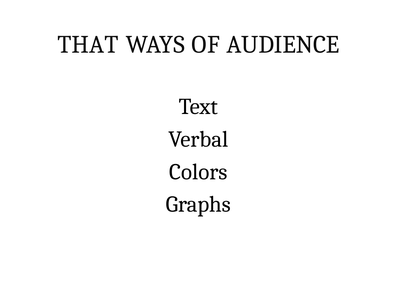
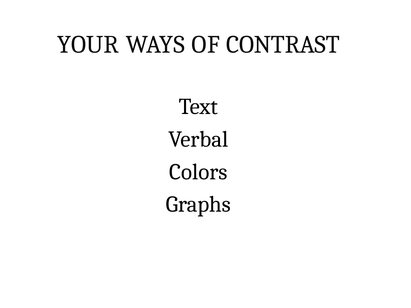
THAT: THAT -> YOUR
AUDIENCE: AUDIENCE -> CONTRAST
